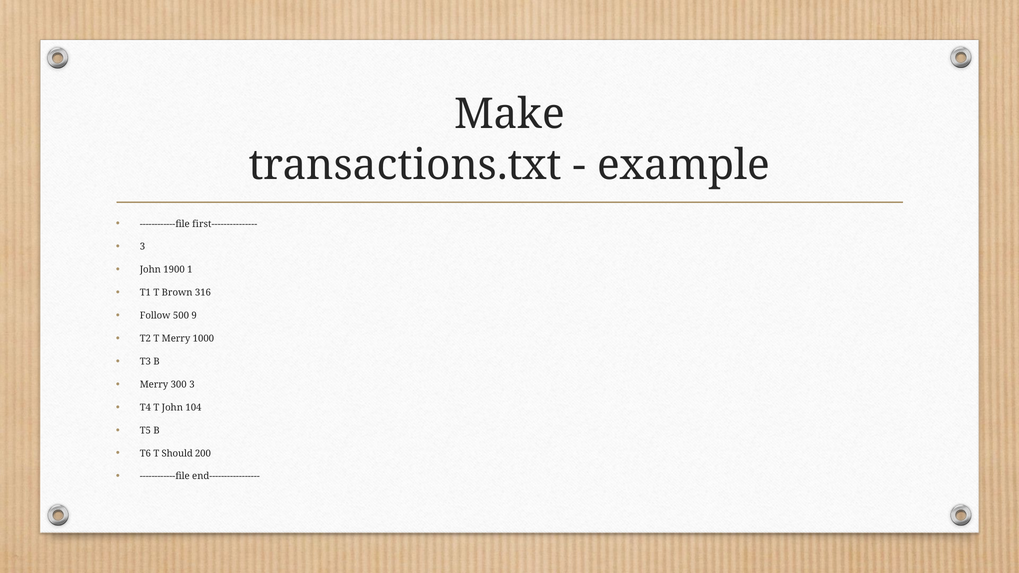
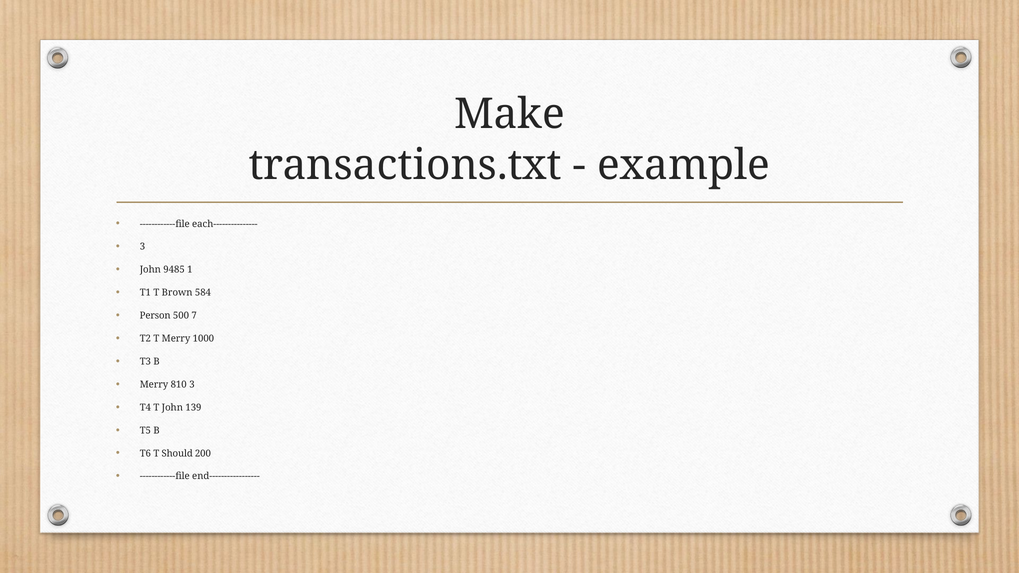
first---------------: first--------------- -> each---------------
1900: 1900 -> 9485
316: 316 -> 584
Follow: Follow -> Person
9: 9 -> 7
300: 300 -> 810
104: 104 -> 139
